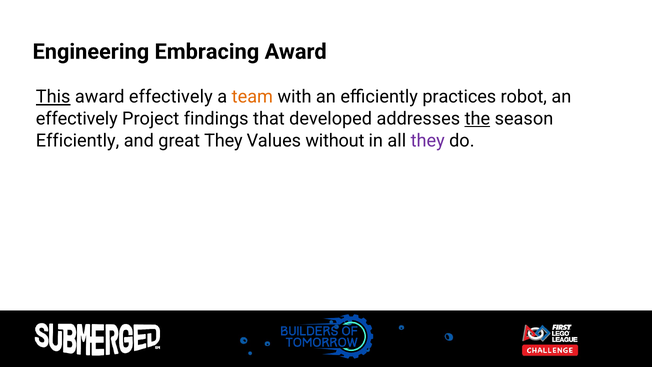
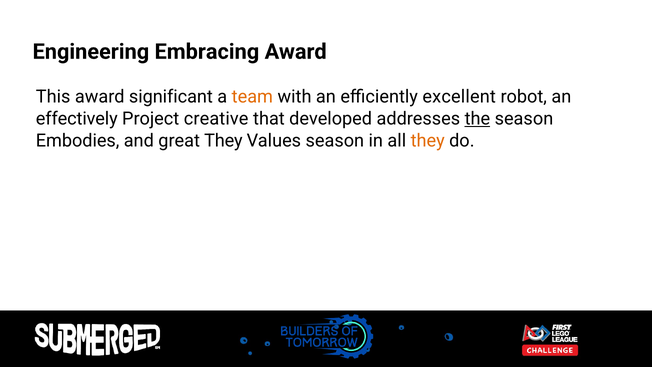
This underline: present -> none
award effectively: effectively -> significant
practices: practices -> excellent
findings: findings -> creative
Efficiently at (78, 140): Efficiently -> Embodies
Values without: without -> season
they at (428, 140) colour: purple -> orange
